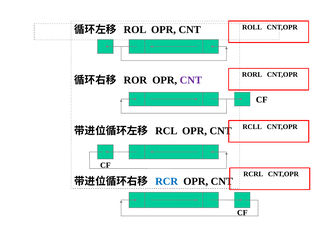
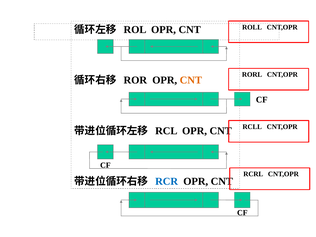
CNT at (191, 80) colour: purple -> orange
